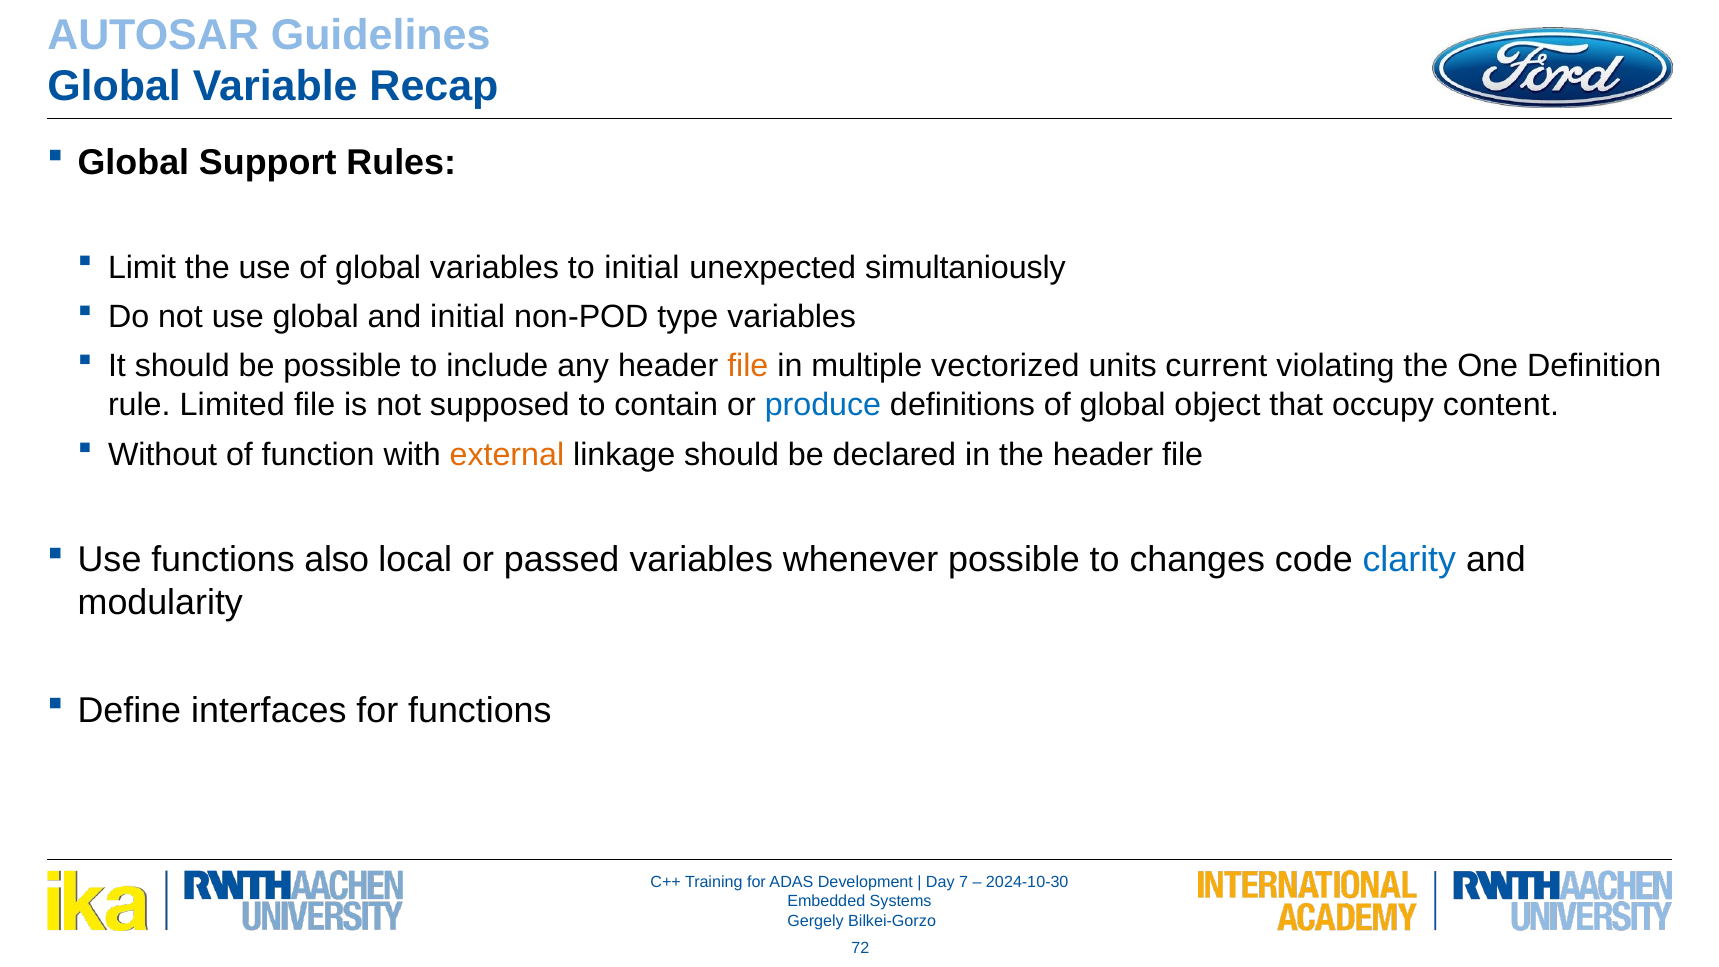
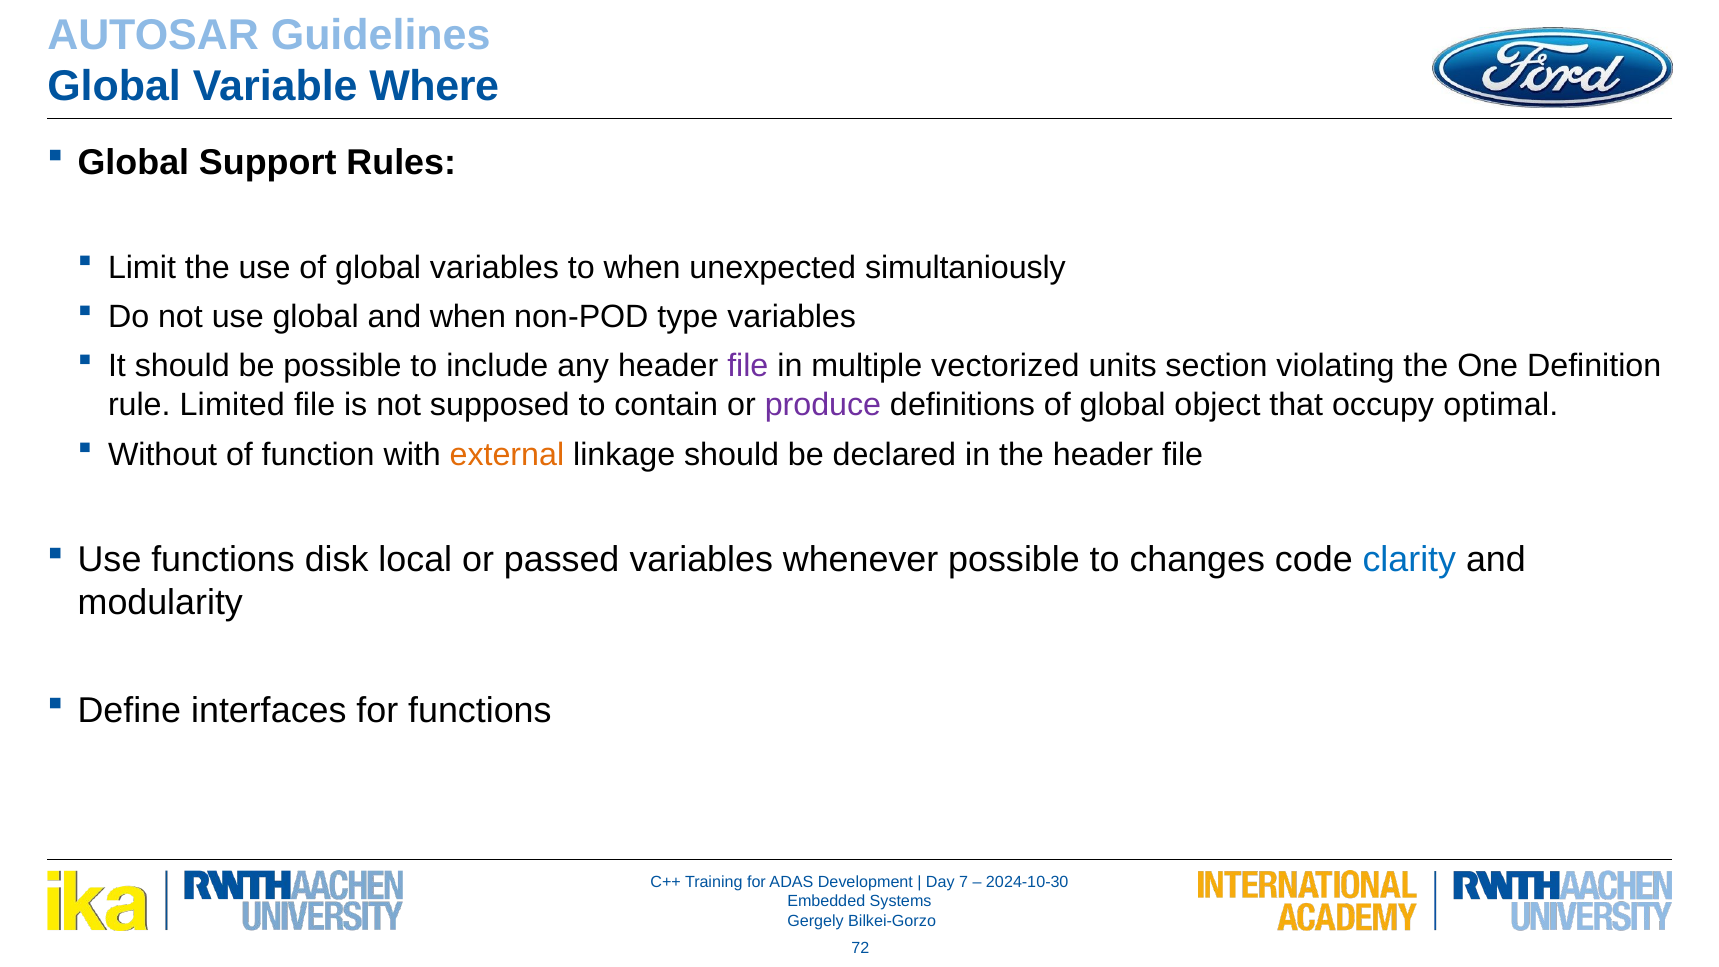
Recap: Recap -> Where
to initial: initial -> when
and initial: initial -> when
file at (748, 366) colour: orange -> purple
current: current -> section
produce colour: blue -> purple
content: content -> optimal
also: also -> disk
